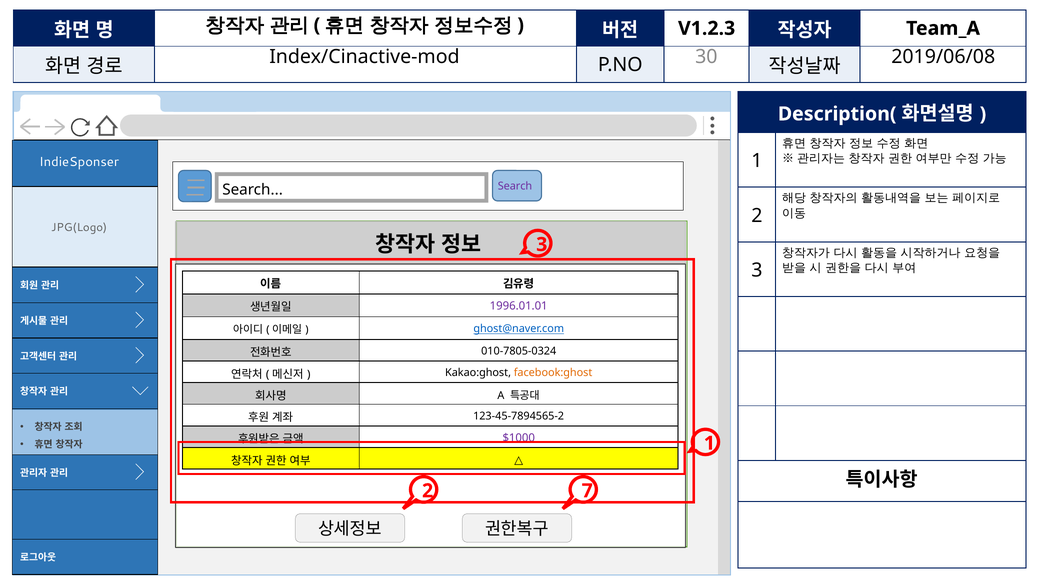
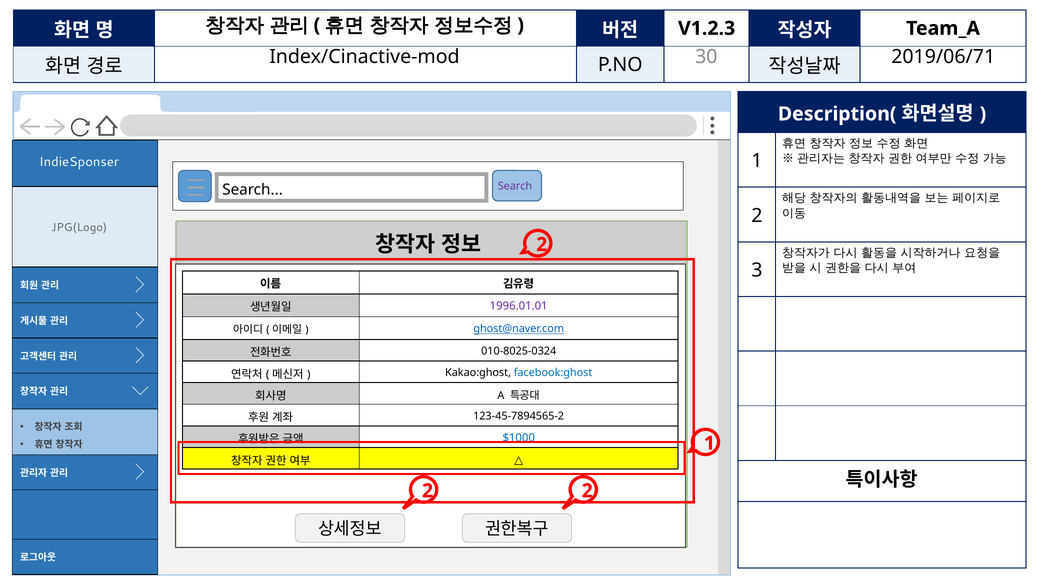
2019/06/08: 2019/06/08 -> 2019/06/71
3 at (542, 245): 3 -> 2
010-7805-0324: 010-7805-0324 -> 010-8025-0324
facebook:ghost colour: orange -> blue
$1000 colour: purple -> blue
2 7: 7 -> 2
